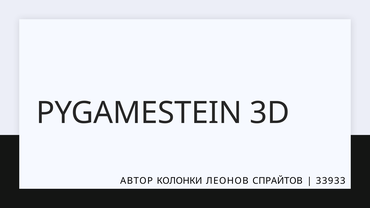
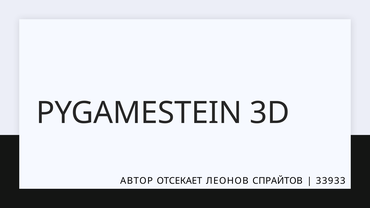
КОЛОНКИ: КОЛОНКИ -> ОТСЕКАЕТ
